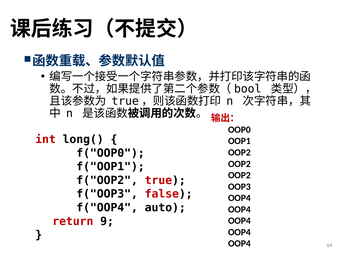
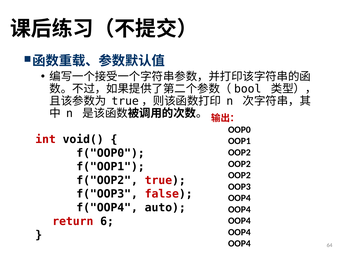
long(: long( -> void(
9: 9 -> 6
